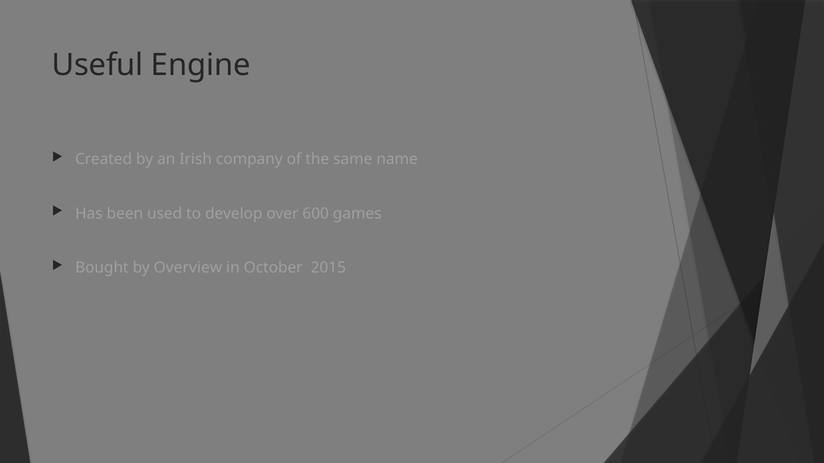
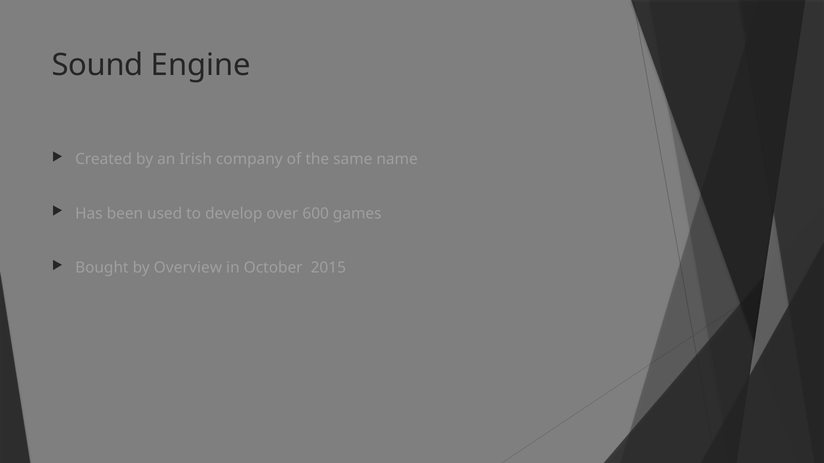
Useful: Useful -> Sound
